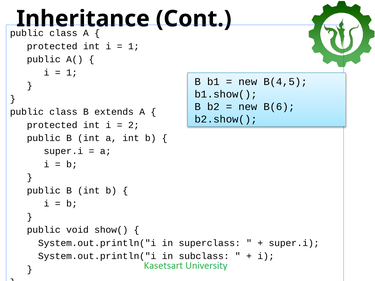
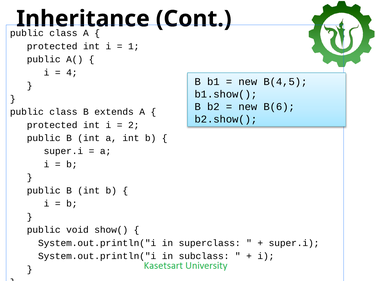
1 at (72, 73): 1 -> 4
